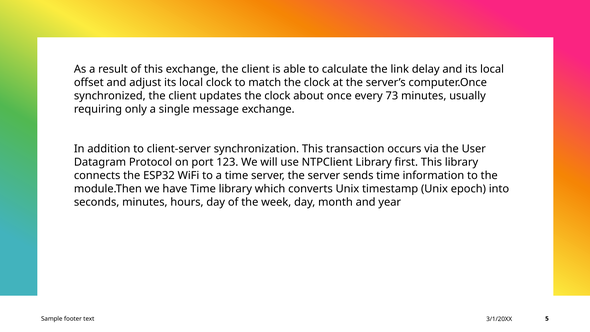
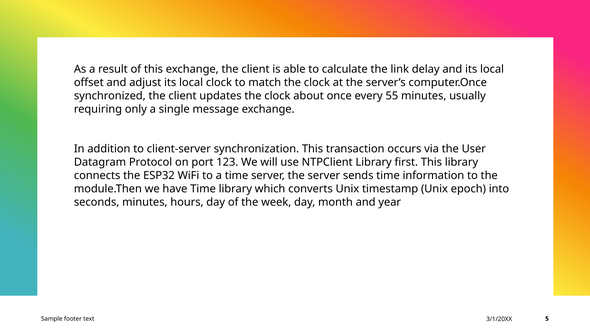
73: 73 -> 55
